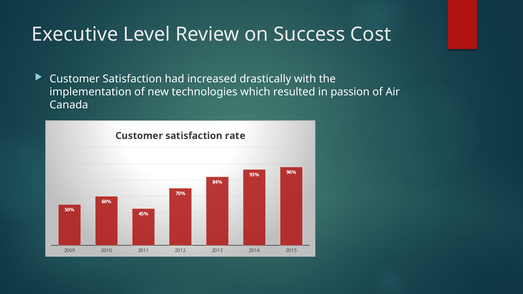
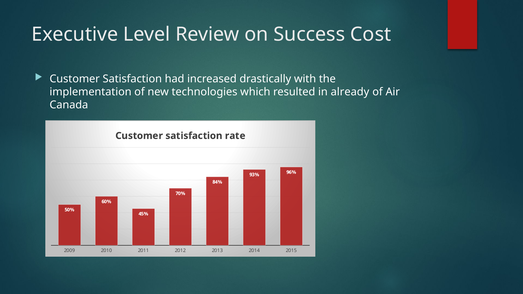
passion: passion -> already
